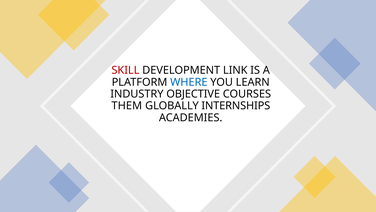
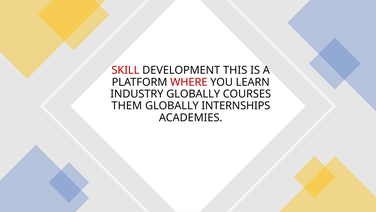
LINK: LINK -> THIS
WHERE colour: blue -> red
INDUSTRY OBJECTIVE: OBJECTIVE -> GLOBALLY
